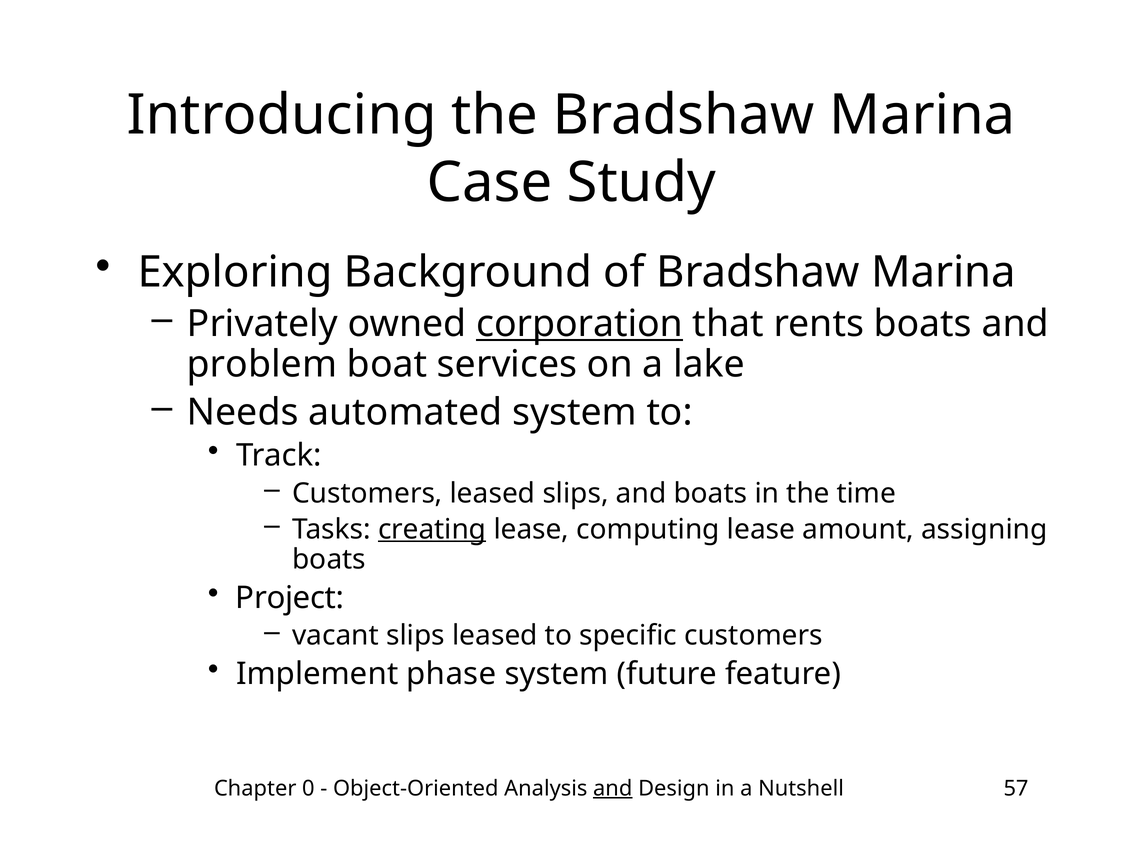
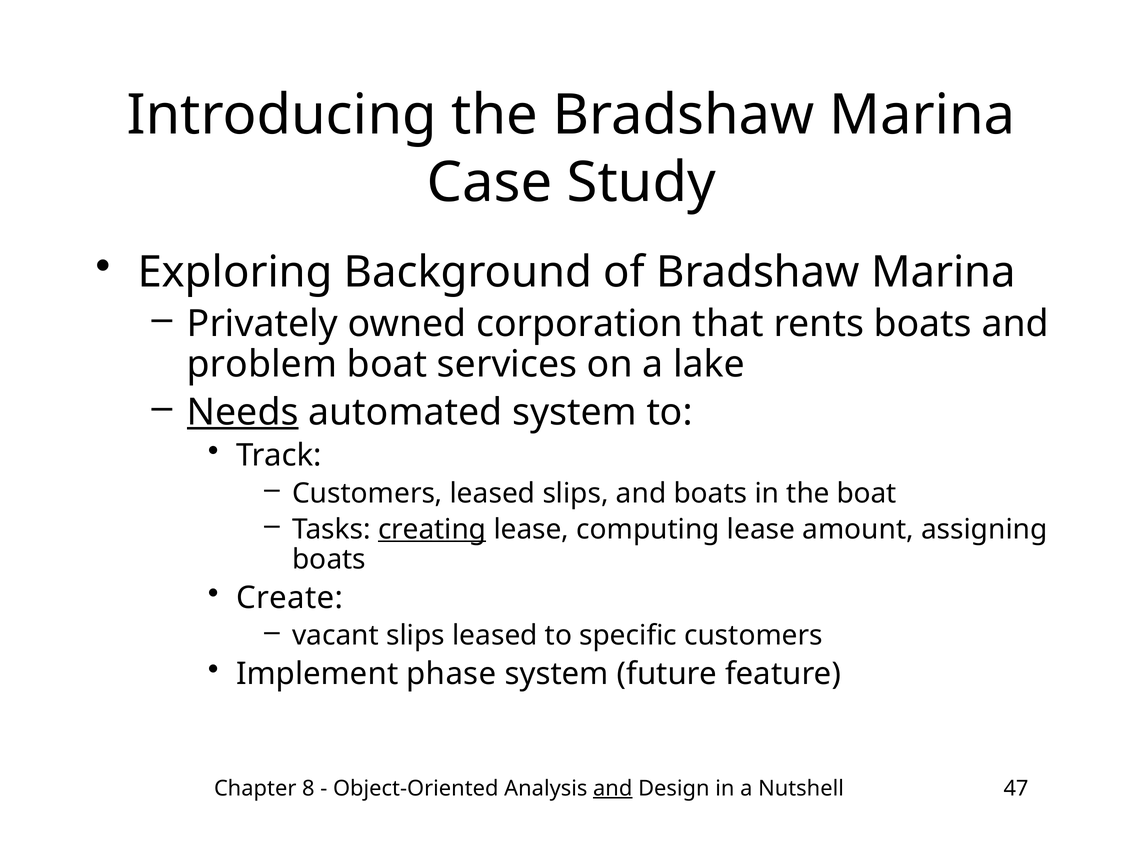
corporation underline: present -> none
Needs underline: none -> present
the time: time -> boat
Project: Project -> Create
0: 0 -> 8
57: 57 -> 47
